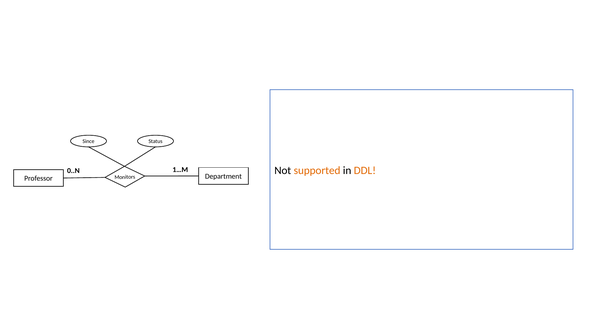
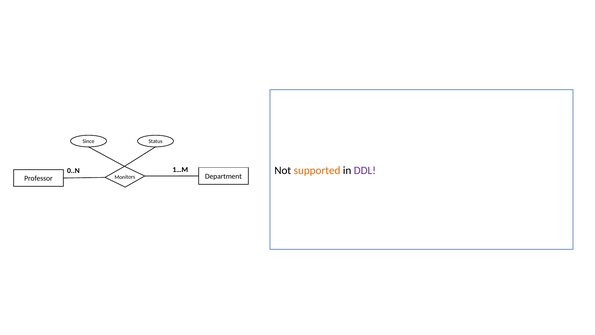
DDL colour: orange -> purple
